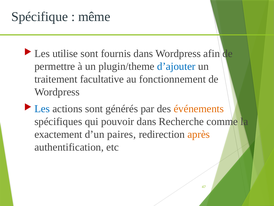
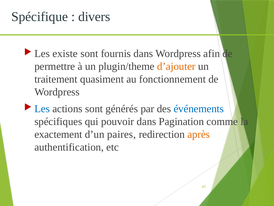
même: même -> divers
utilise: utilise -> existe
d’ajouter colour: blue -> orange
facultative: facultative -> quasiment
événements colour: orange -> blue
Recherche: Recherche -> Pagination
